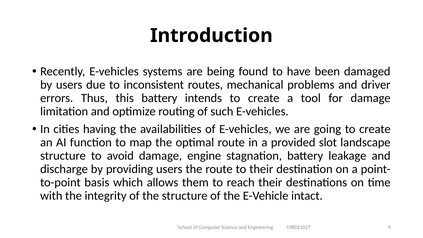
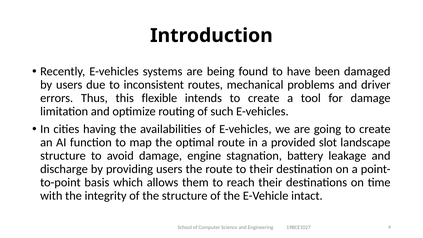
this battery: battery -> flexible
